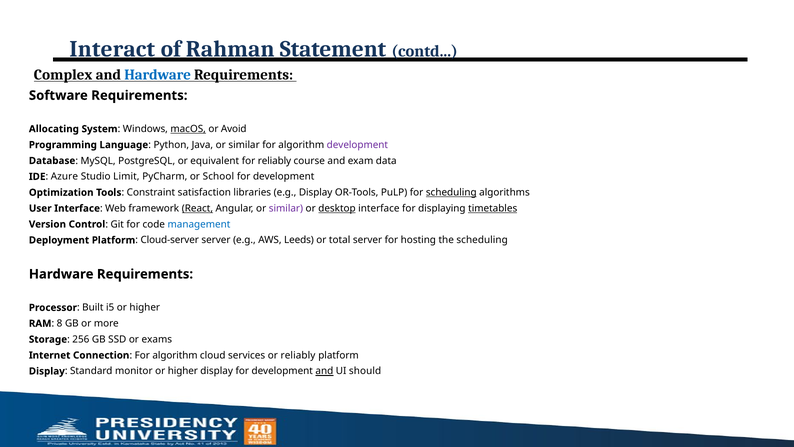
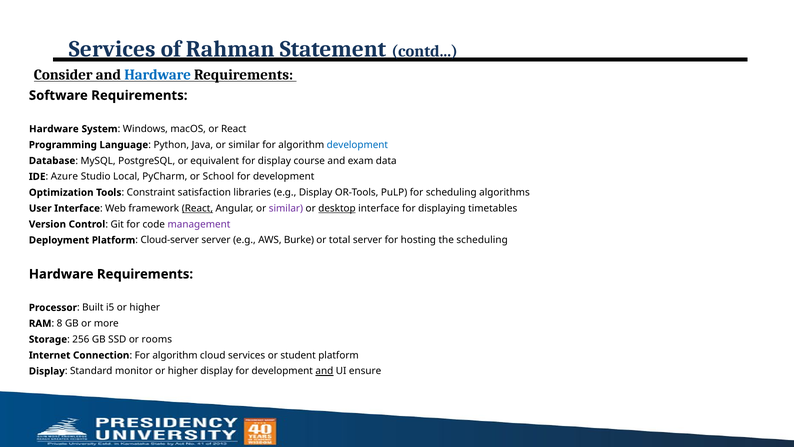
Interact at (112, 49): Interact -> Services
Complex: Complex -> Consider
Allocating at (54, 129): Allocating -> Hardware
macOS underline: present -> none
or Avoid: Avoid -> React
development at (357, 145) colour: purple -> blue
for reliably: reliably -> display
Limit: Limit -> Local
scheduling at (451, 192) underline: present -> none
timetables underline: present -> none
management colour: blue -> purple
Leeds: Leeds -> Burke
exams: exams -> rooms
or reliably: reliably -> student
should: should -> ensure
